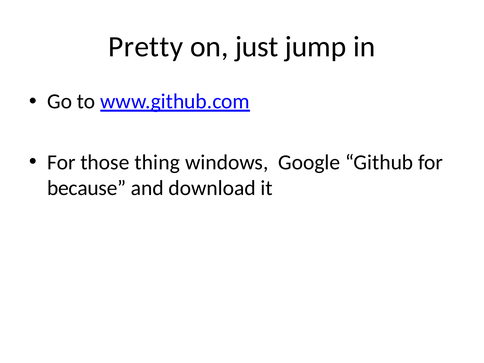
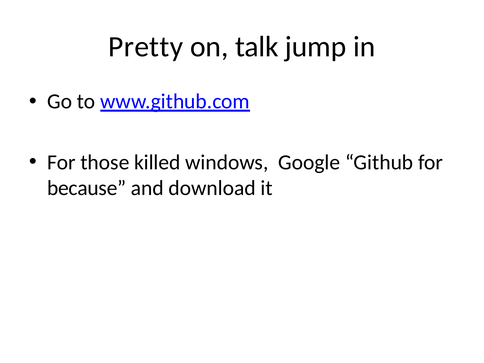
just: just -> talk
thing: thing -> killed
